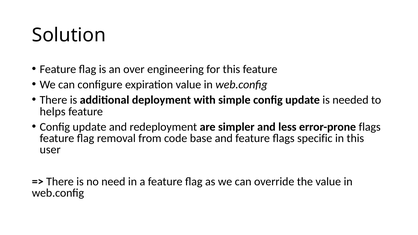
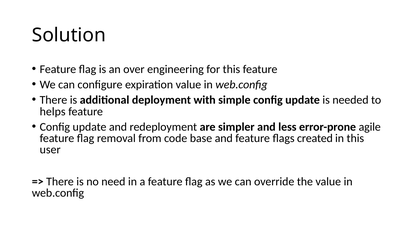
error-prone flags: flags -> agile
specific: specific -> created
